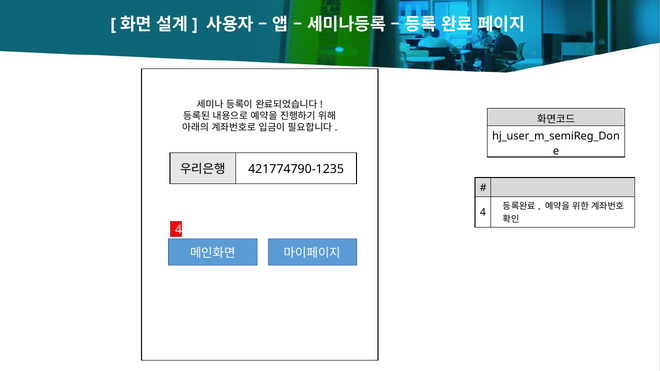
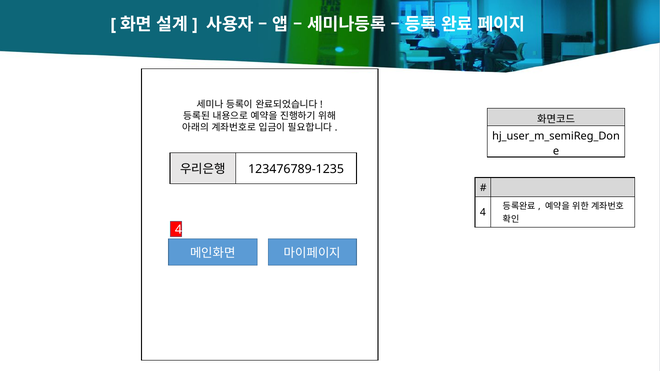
421774790-1235: 421774790-1235 -> 123476789-1235
